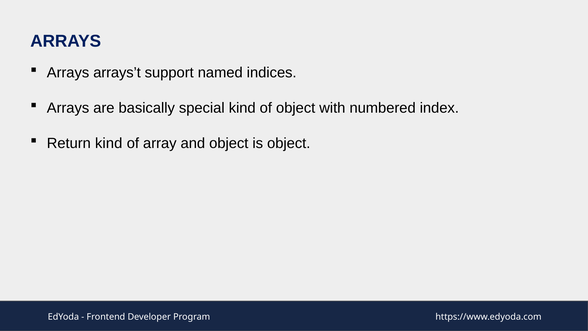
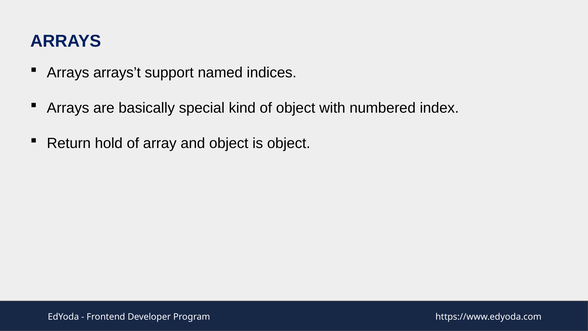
Return kind: kind -> hold
